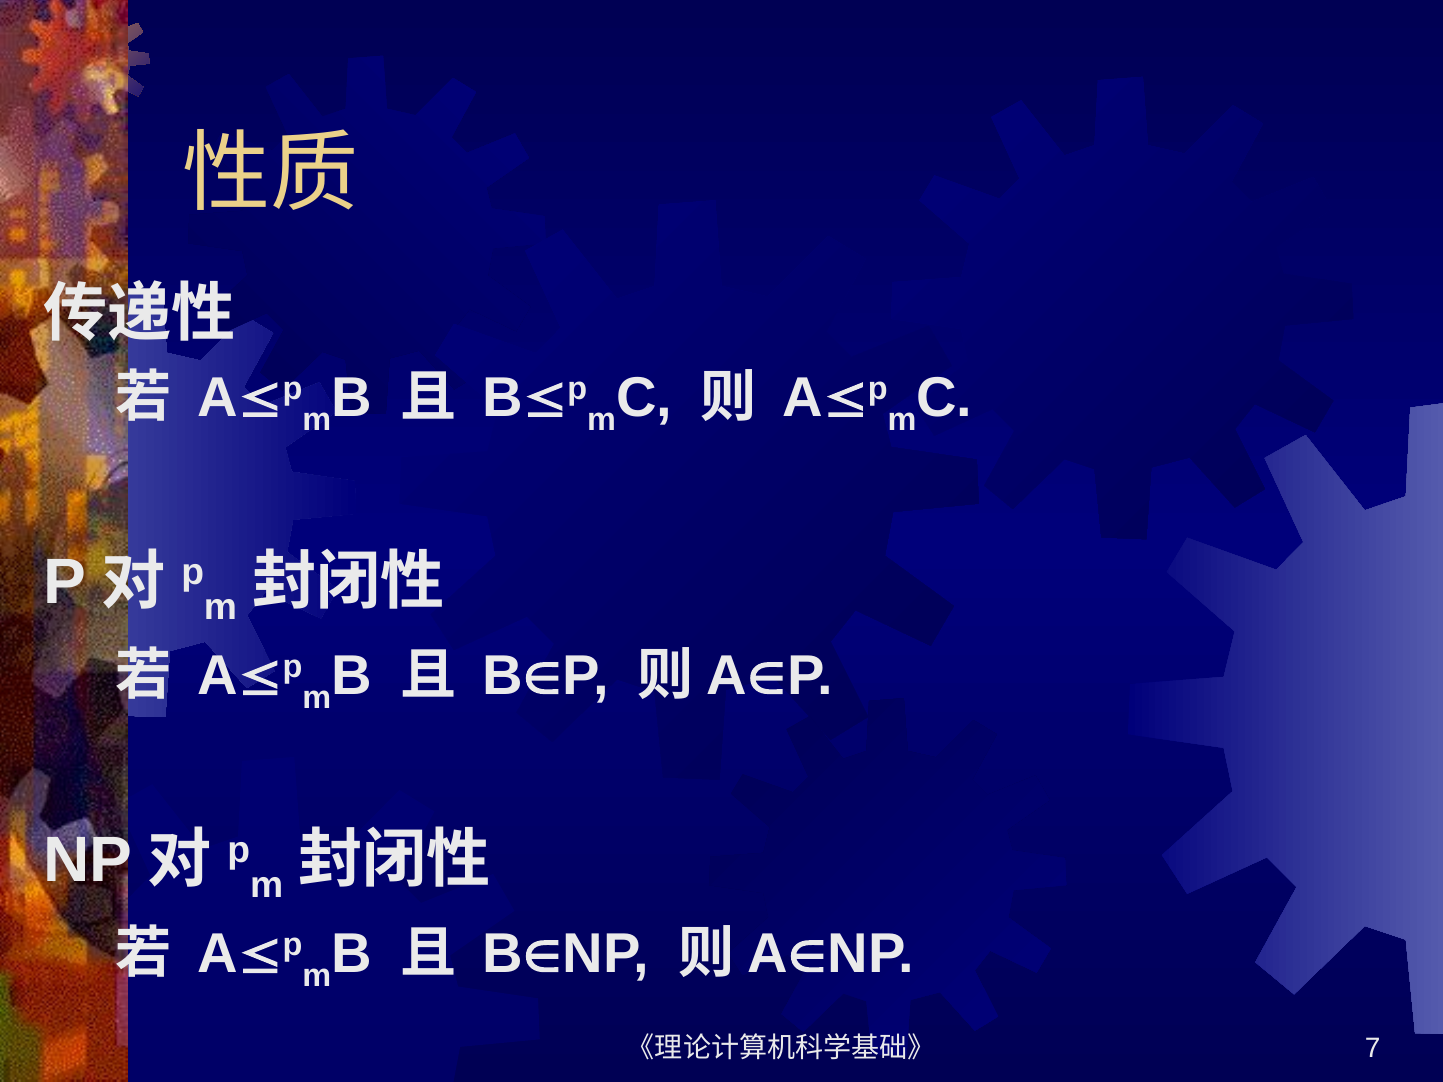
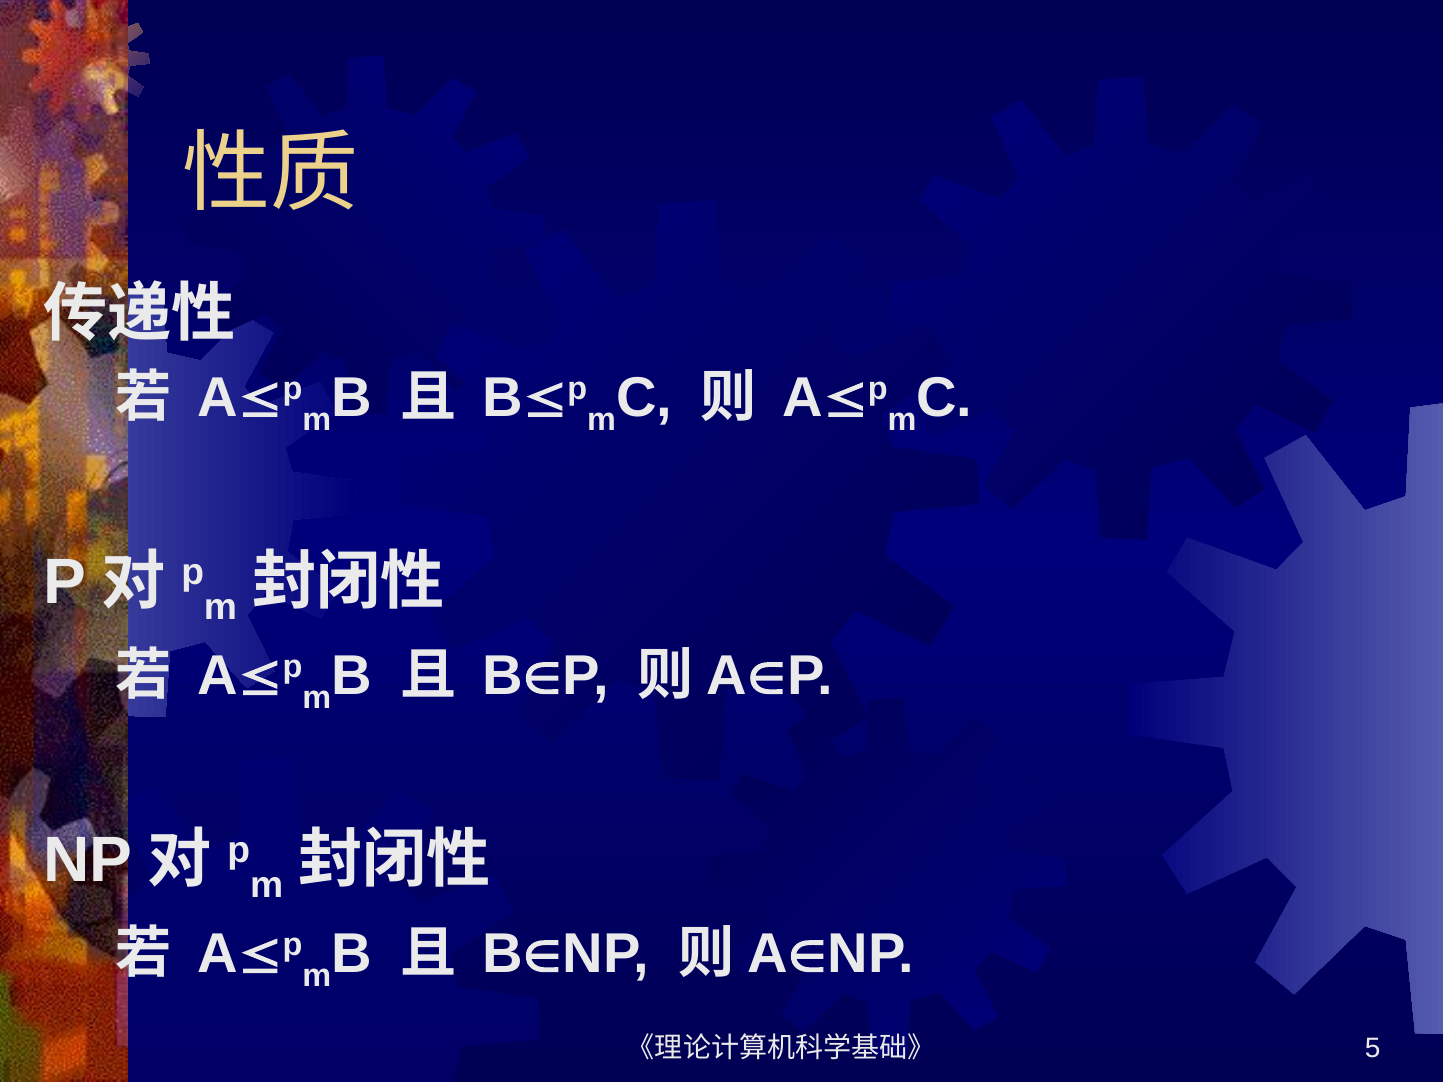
7: 7 -> 5
